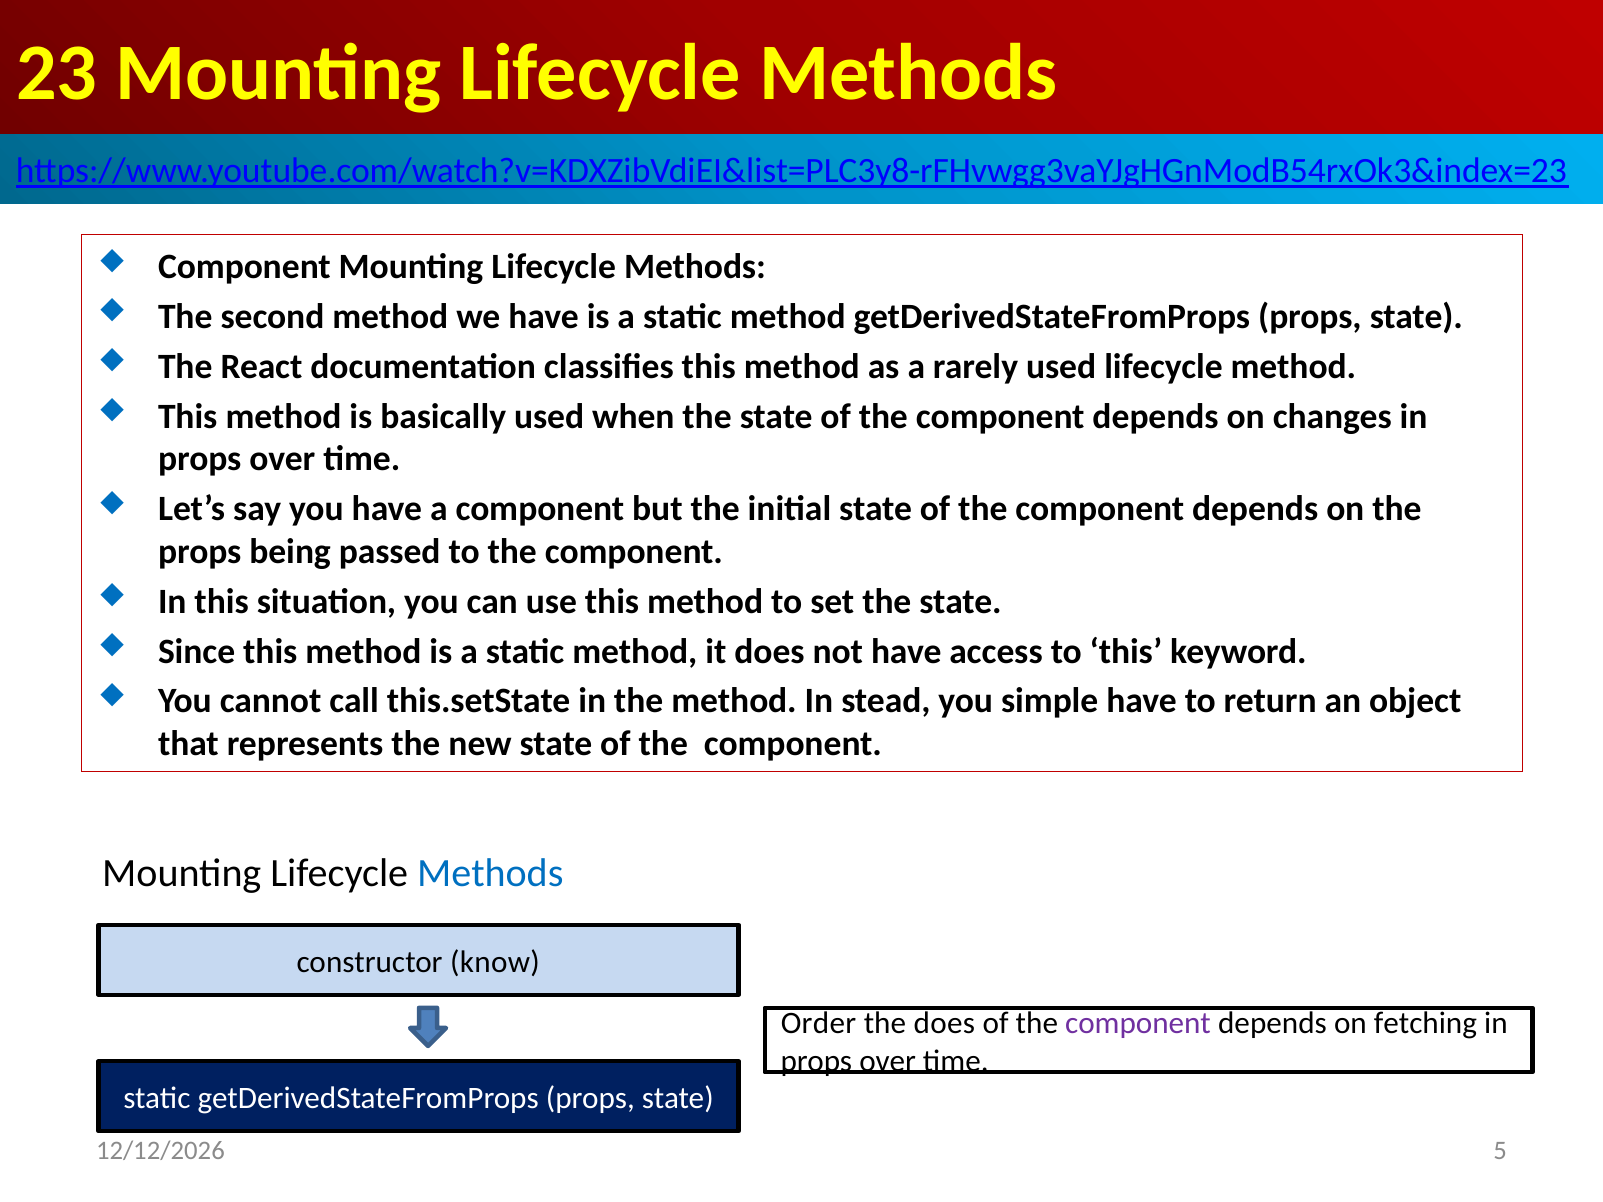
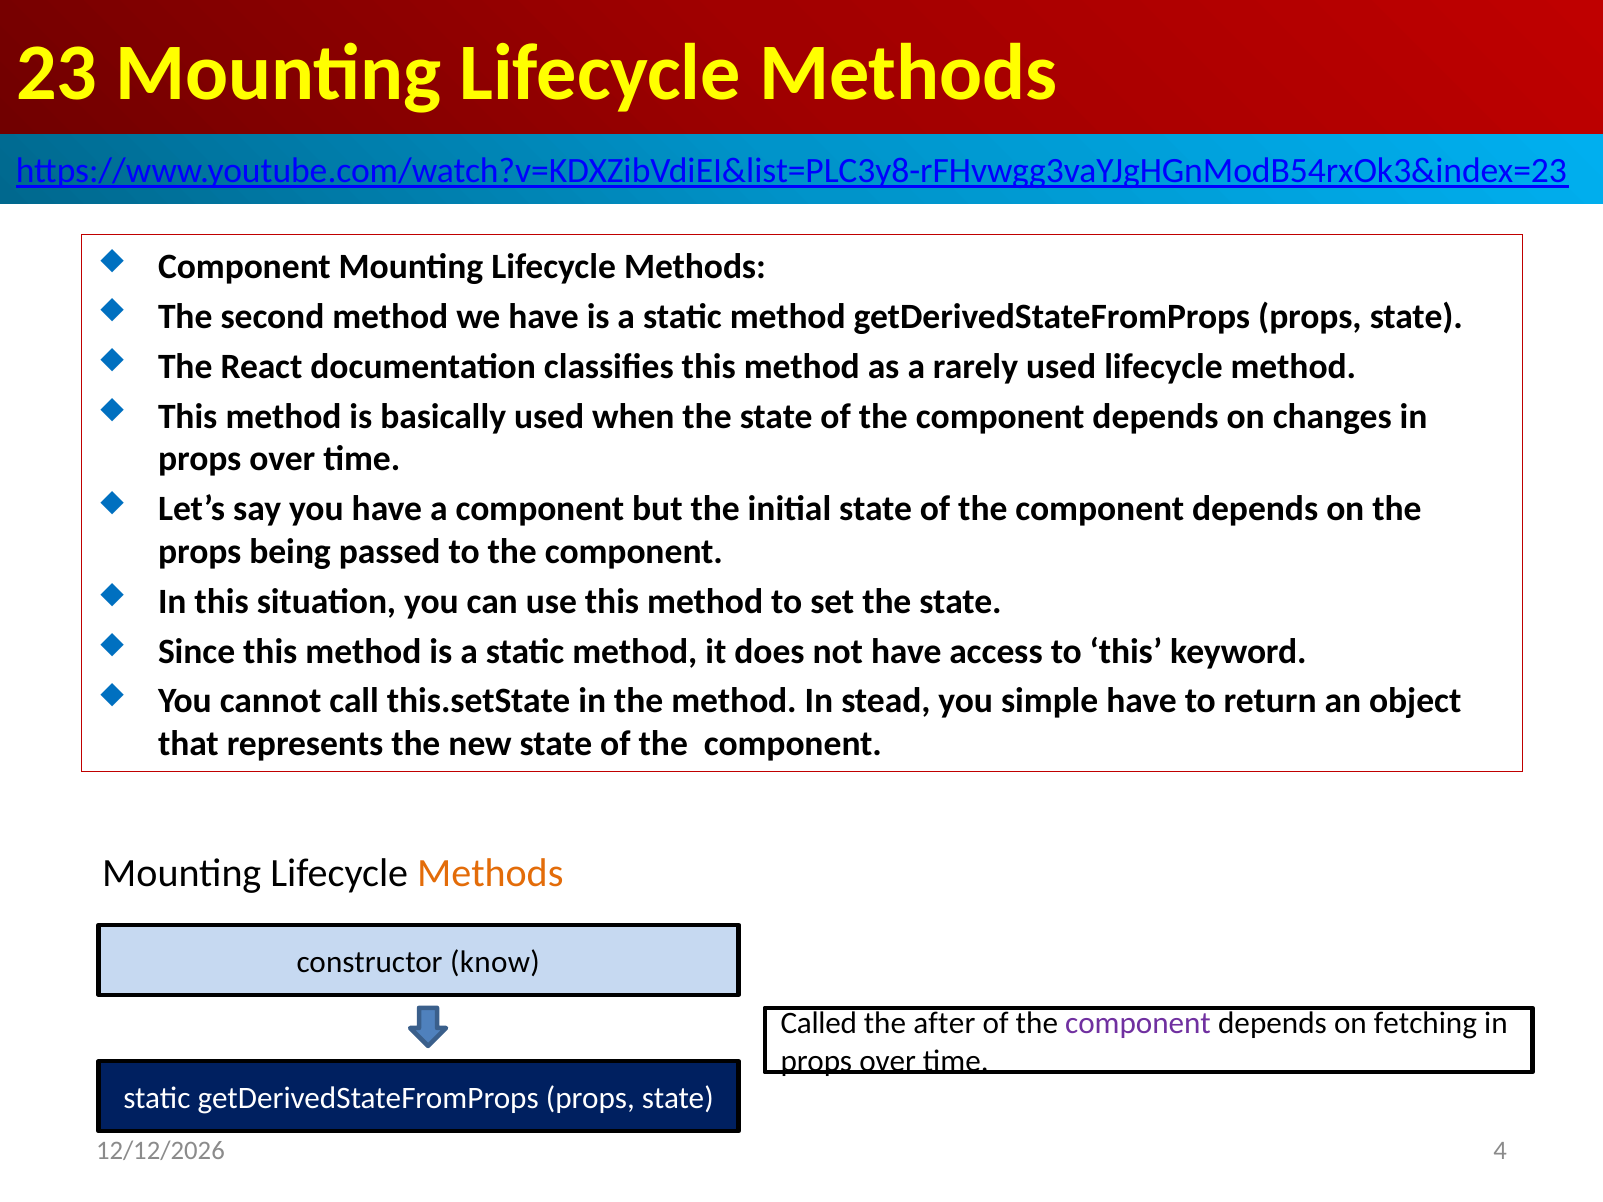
Methods at (490, 873) colour: blue -> orange
Order: Order -> Called
the does: does -> after
5: 5 -> 4
